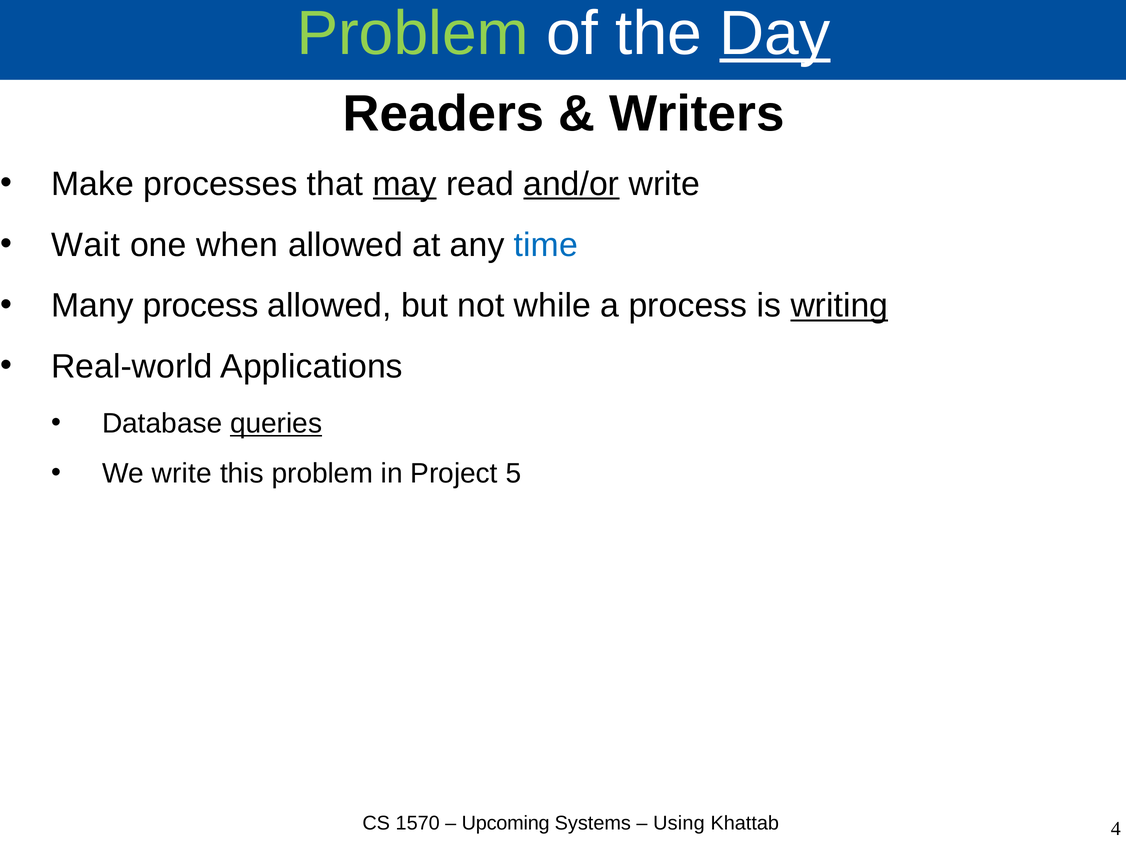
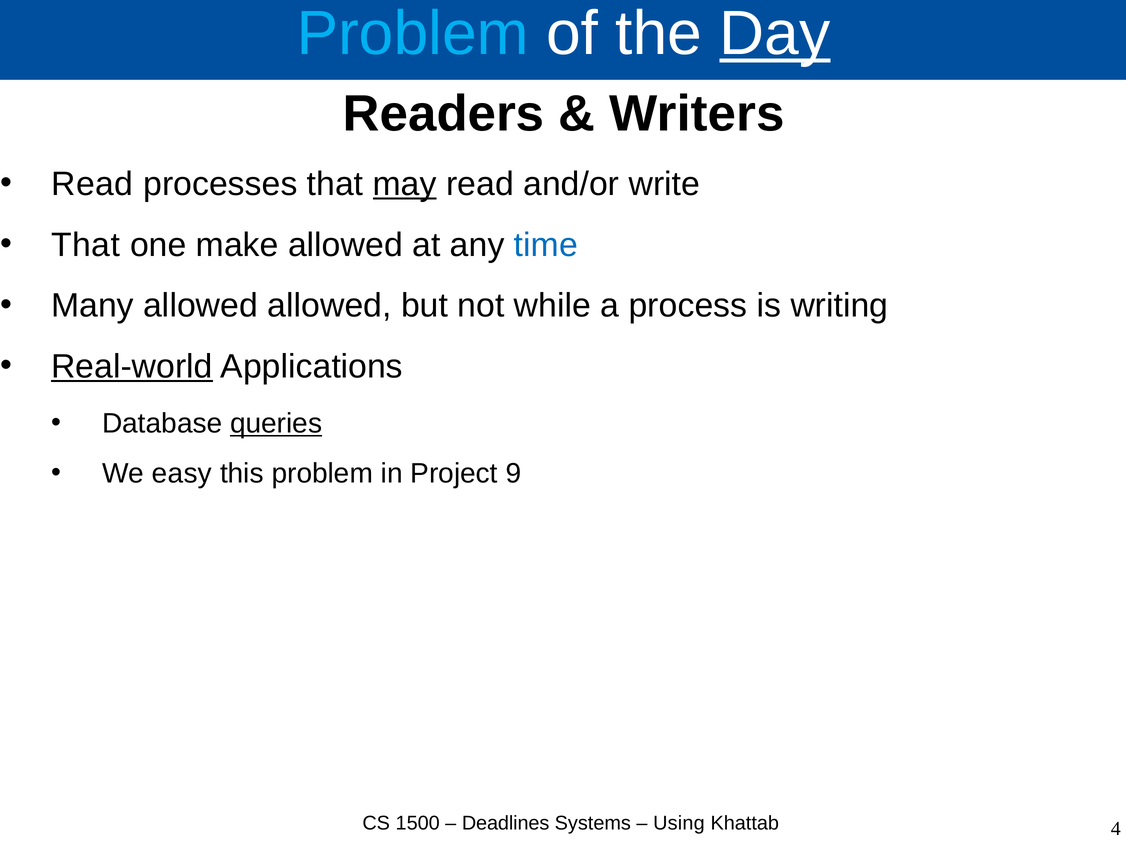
Problem at (413, 34) colour: light green -> light blue
Make at (92, 184): Make -> Read
and/or underline: present -> none
Wait at (86, 245): Wait -> That
when: when -> make
Many process: process -> allowed
writing underline: present -> none
Real-world underline: none -> present
We write: write -> easy
5: 5 -> 9
1570: 1570 -> 1500
Upcoming: Upcoming -> Deadlines
